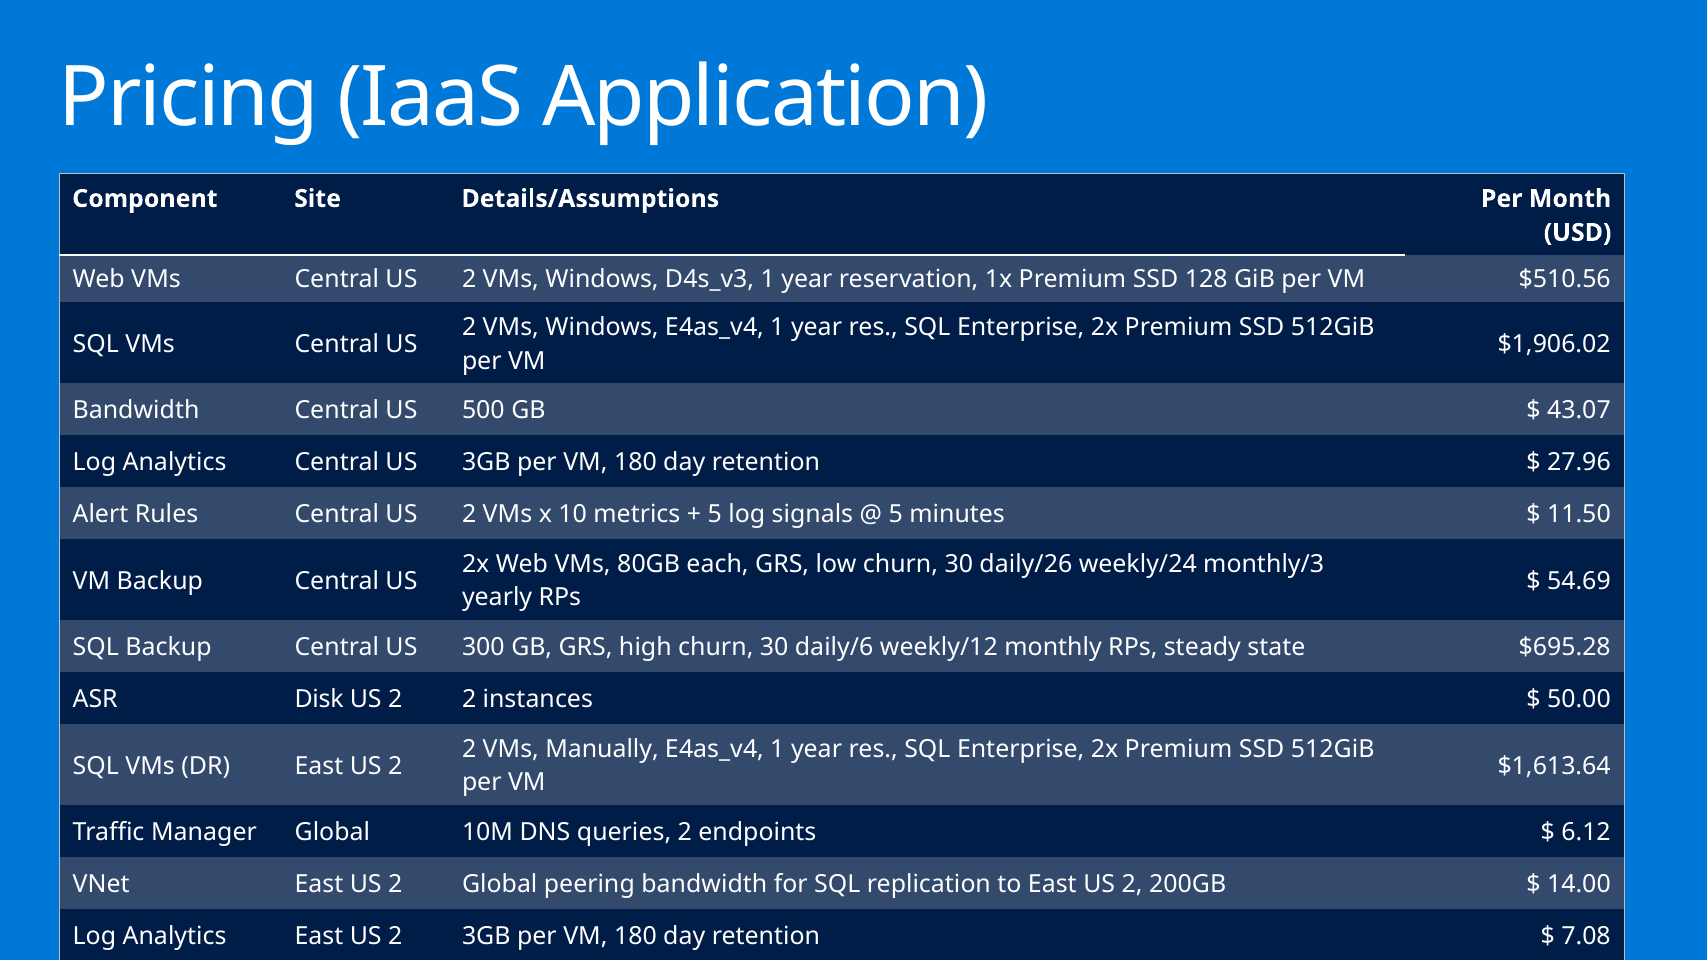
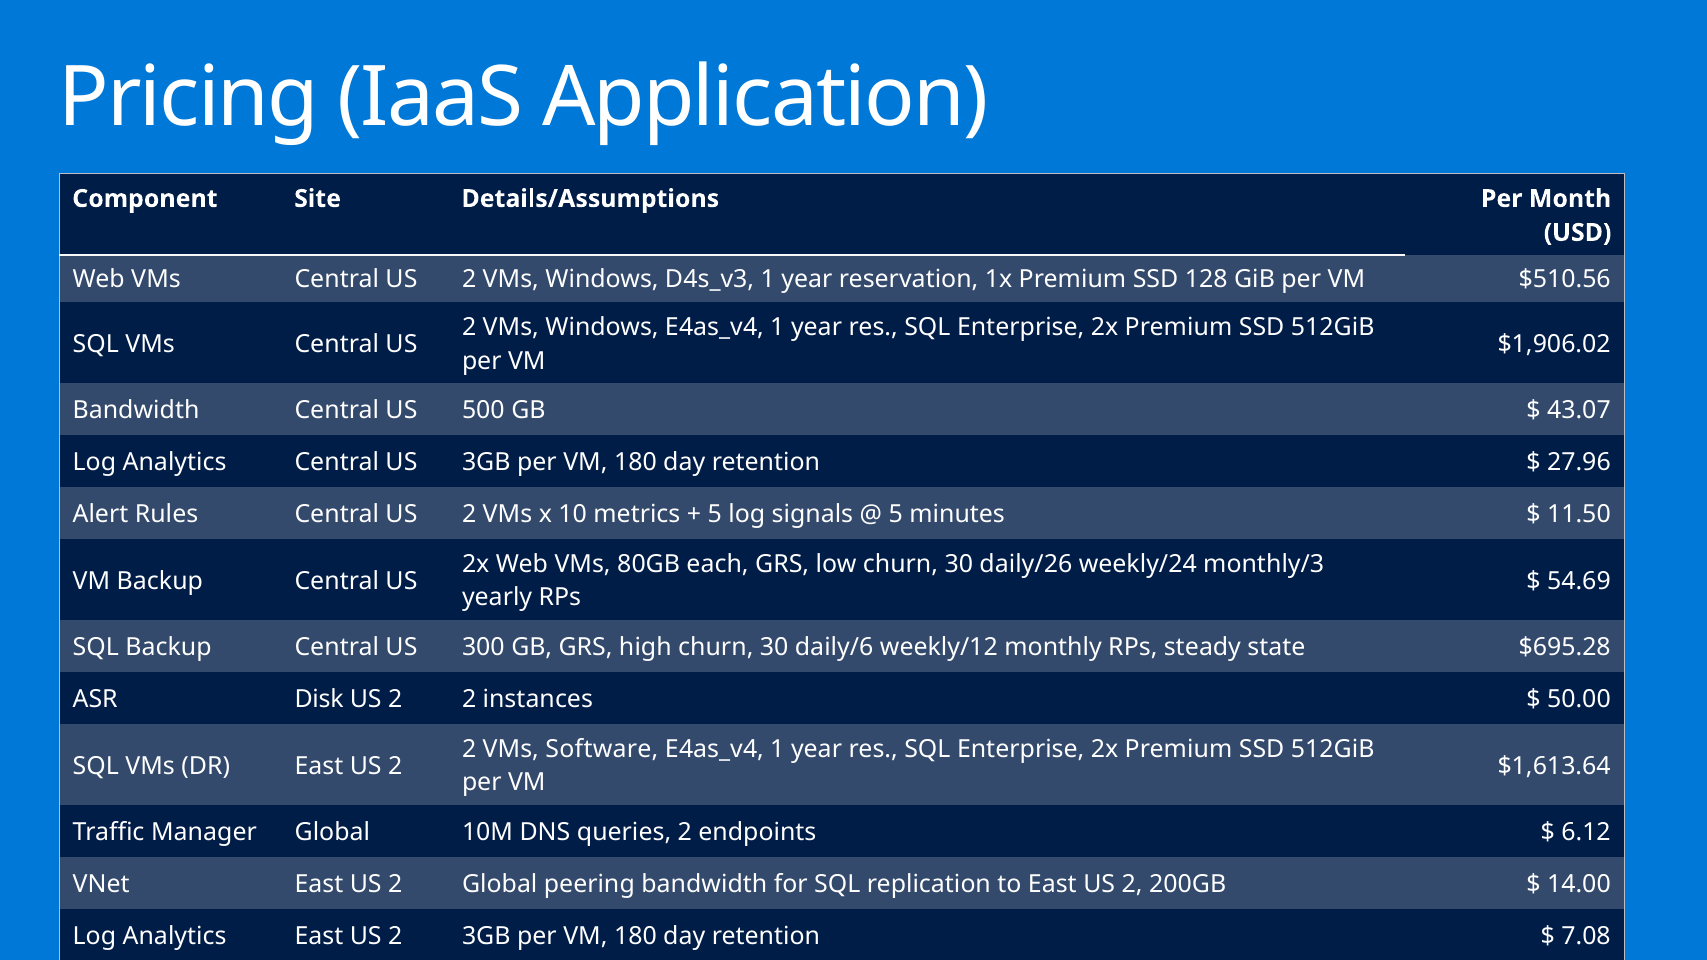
Manually: Manually -> Software
